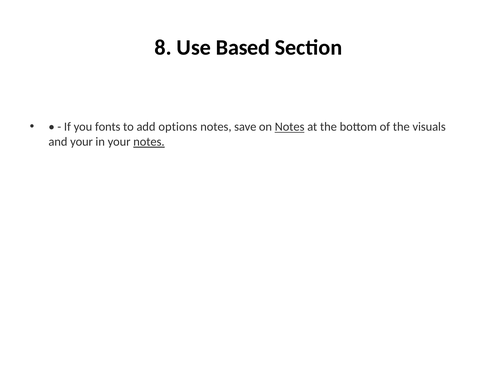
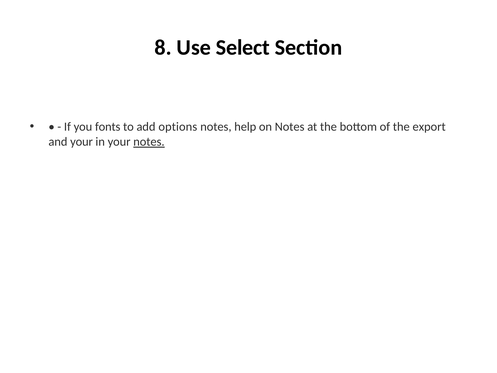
Based: Based -> Select
save: save -> help
Notes at (290, 127) underline: present -> none
visuals: visuals -> export
